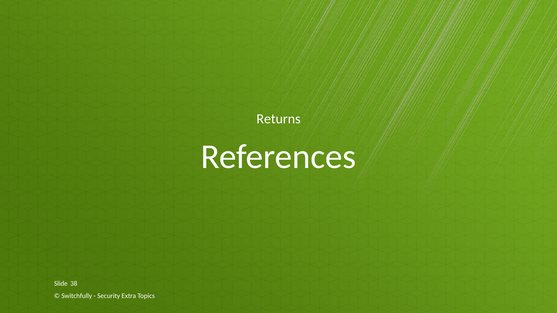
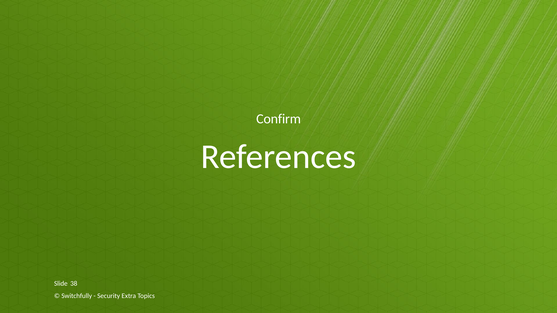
Returns: Returns -> Confirm
